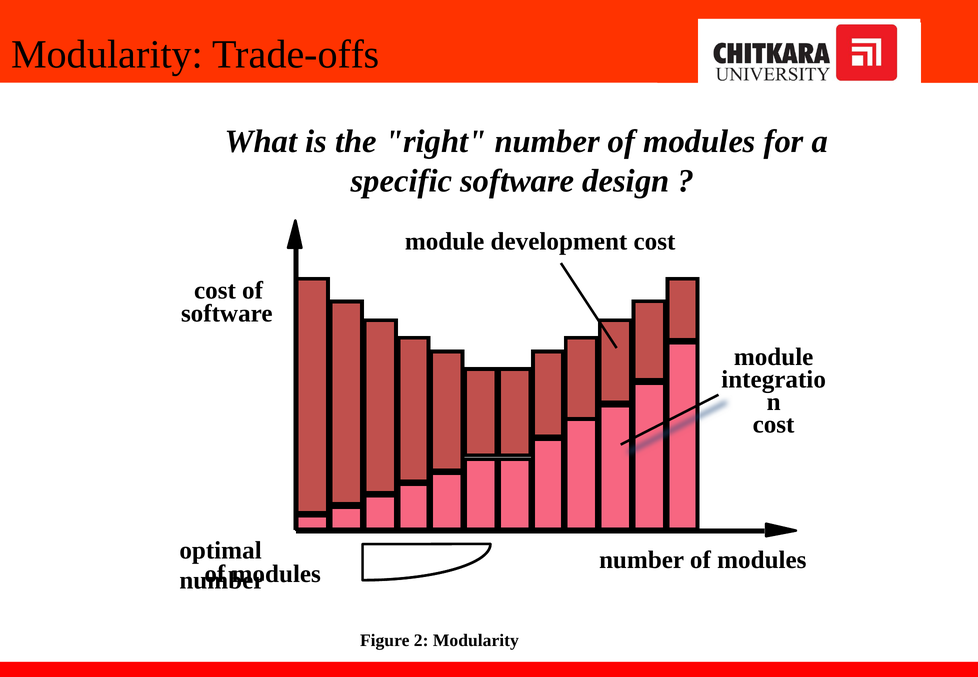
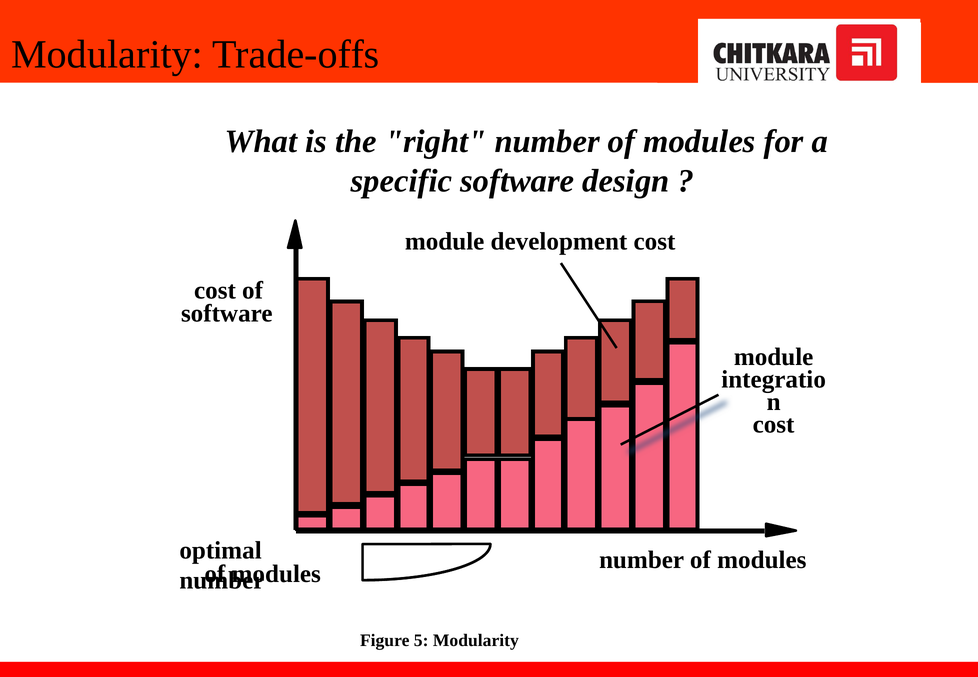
2: 2 -> 5
